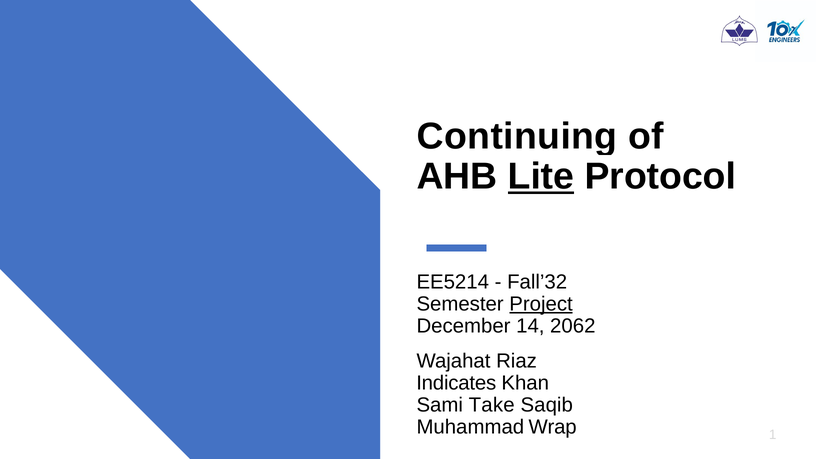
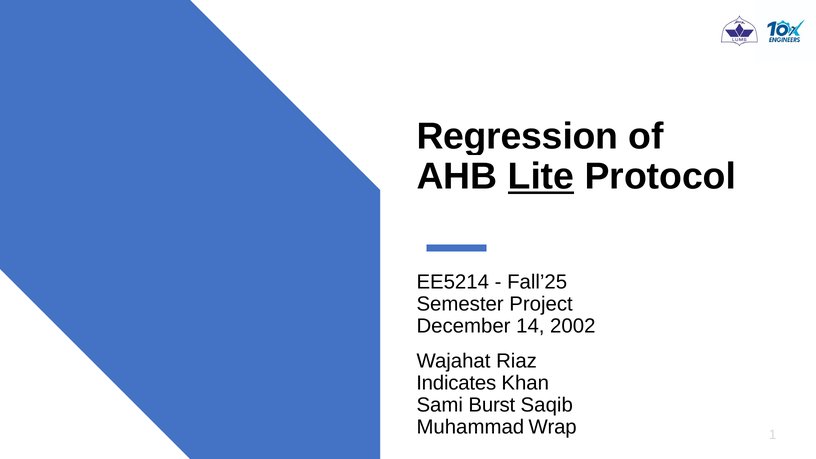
Continuing: Continuing -> Regression
Fall’32: Fall’32 -> Fall’25
Project underline: present -> none
2062: 2062 -> 2002
Take: Take -> Burst
